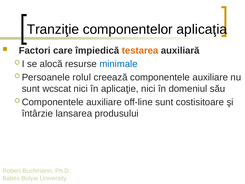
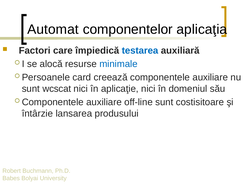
Tranziţie: Tranziţie -> Automat
testarea colour: orange -> blue
rolul: rolul -> card
